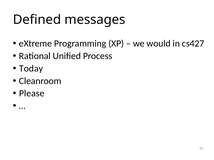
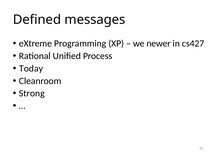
would: would -> newer
Please: Please -> Strong
